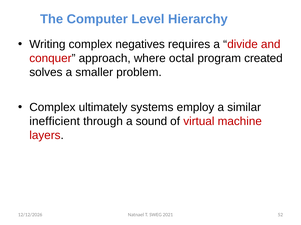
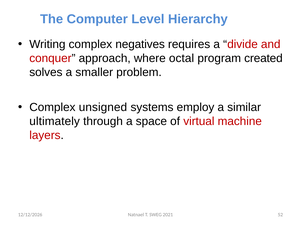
ultimately: ultimately -> unsigned
inefficient: inefficient -> ultimately
sound: sound -> space
